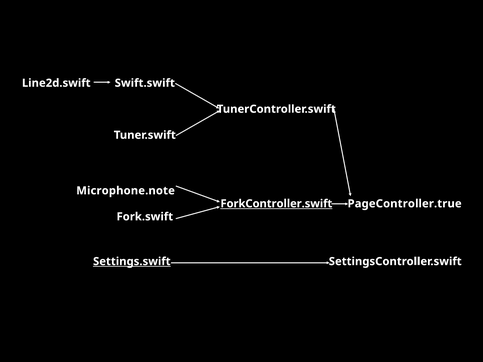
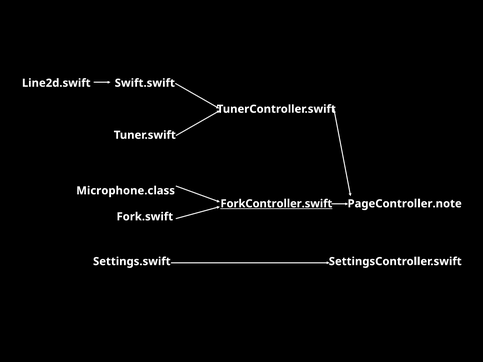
Microphone.note: Microphone.note -> Microphone.class
PageController.true: PageController.true -> PageController.note
Settings.swift underline: present -> none
